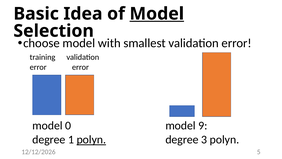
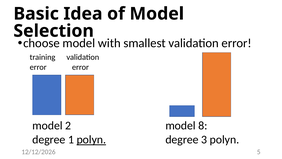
Model at (157, 14) underline: present -> none
0: 0 -> 2
9: 9 -> 8
